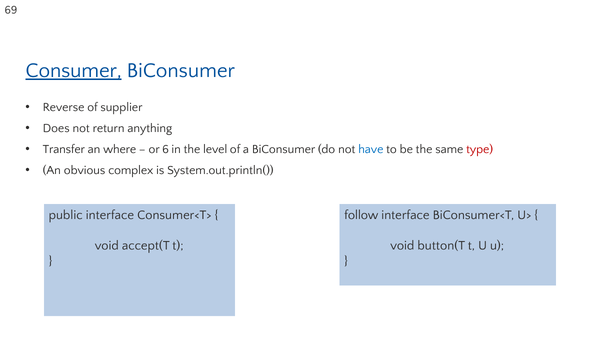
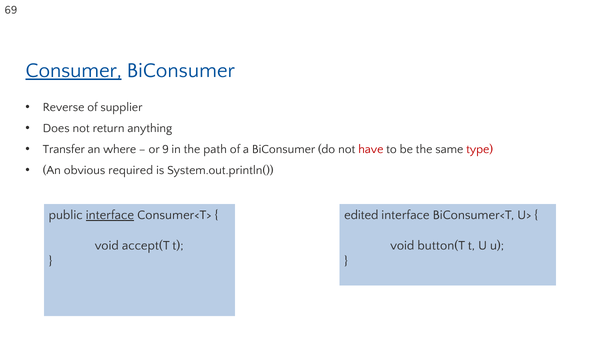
6: 6 -> 9
level: level -> path
have colour: blue -> red
complex: complex -> required
interface at (110, 215) underline: none -> present
follow: follow -> edited
